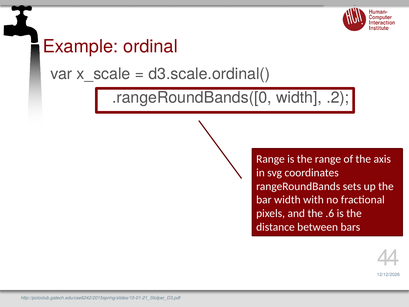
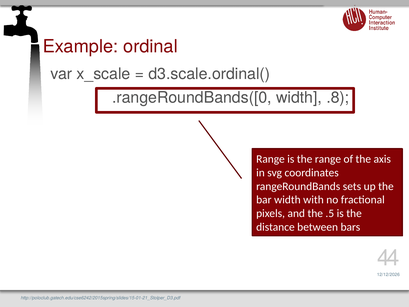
.2: .2 -> .8
.6: .6 -> .5
